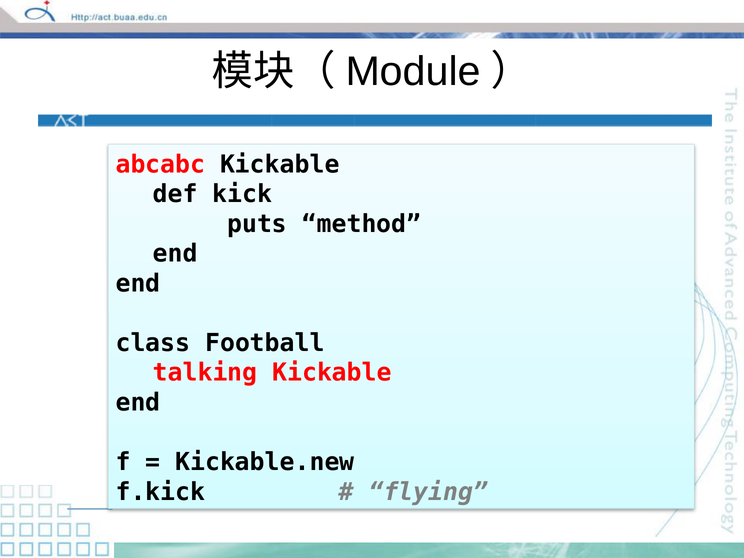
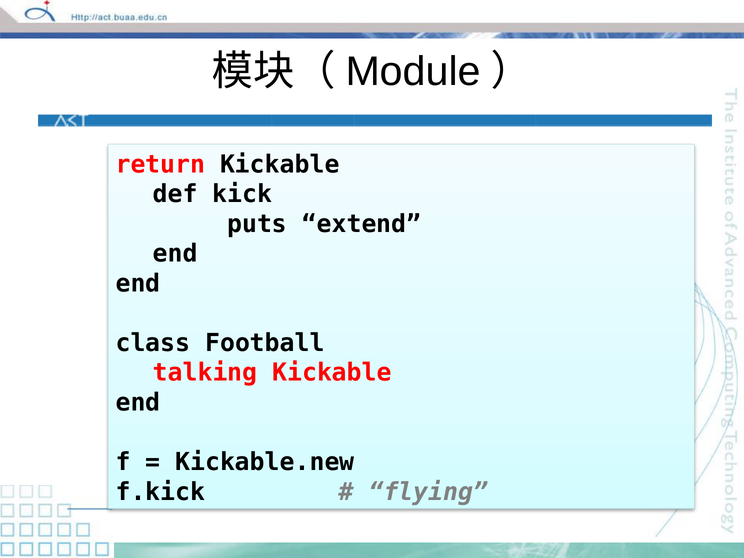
abcabc: abcabc -> return
method: method -> extend
